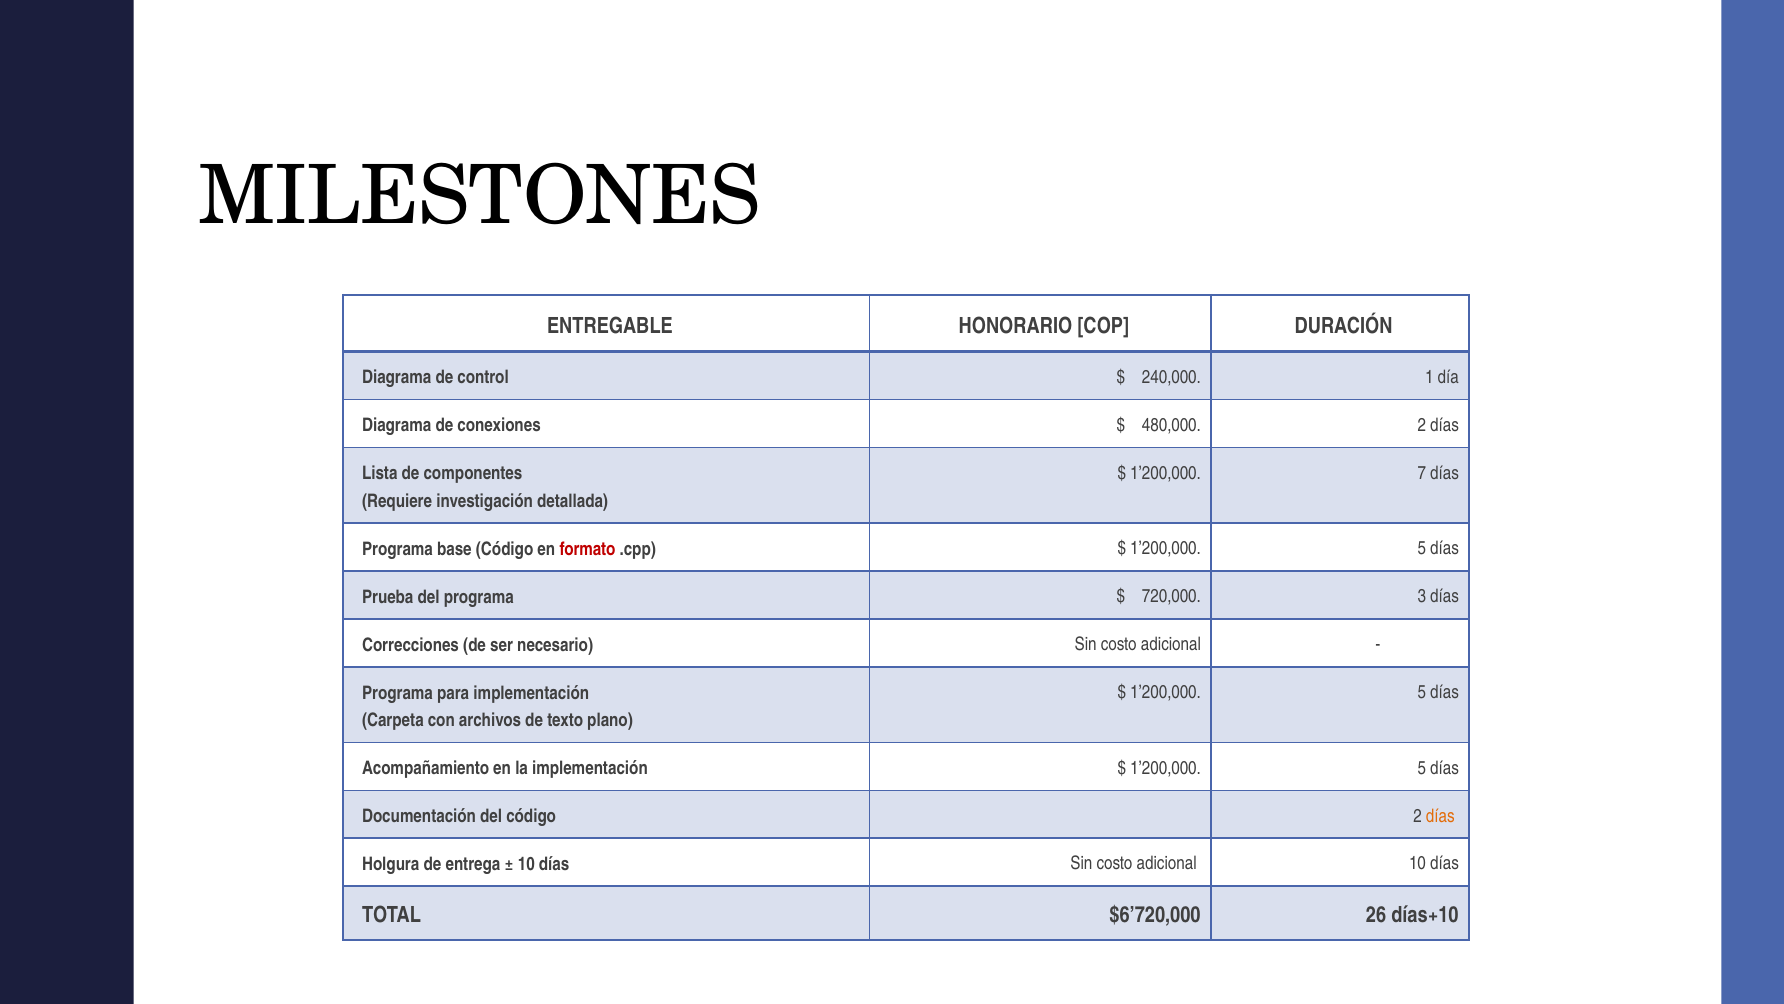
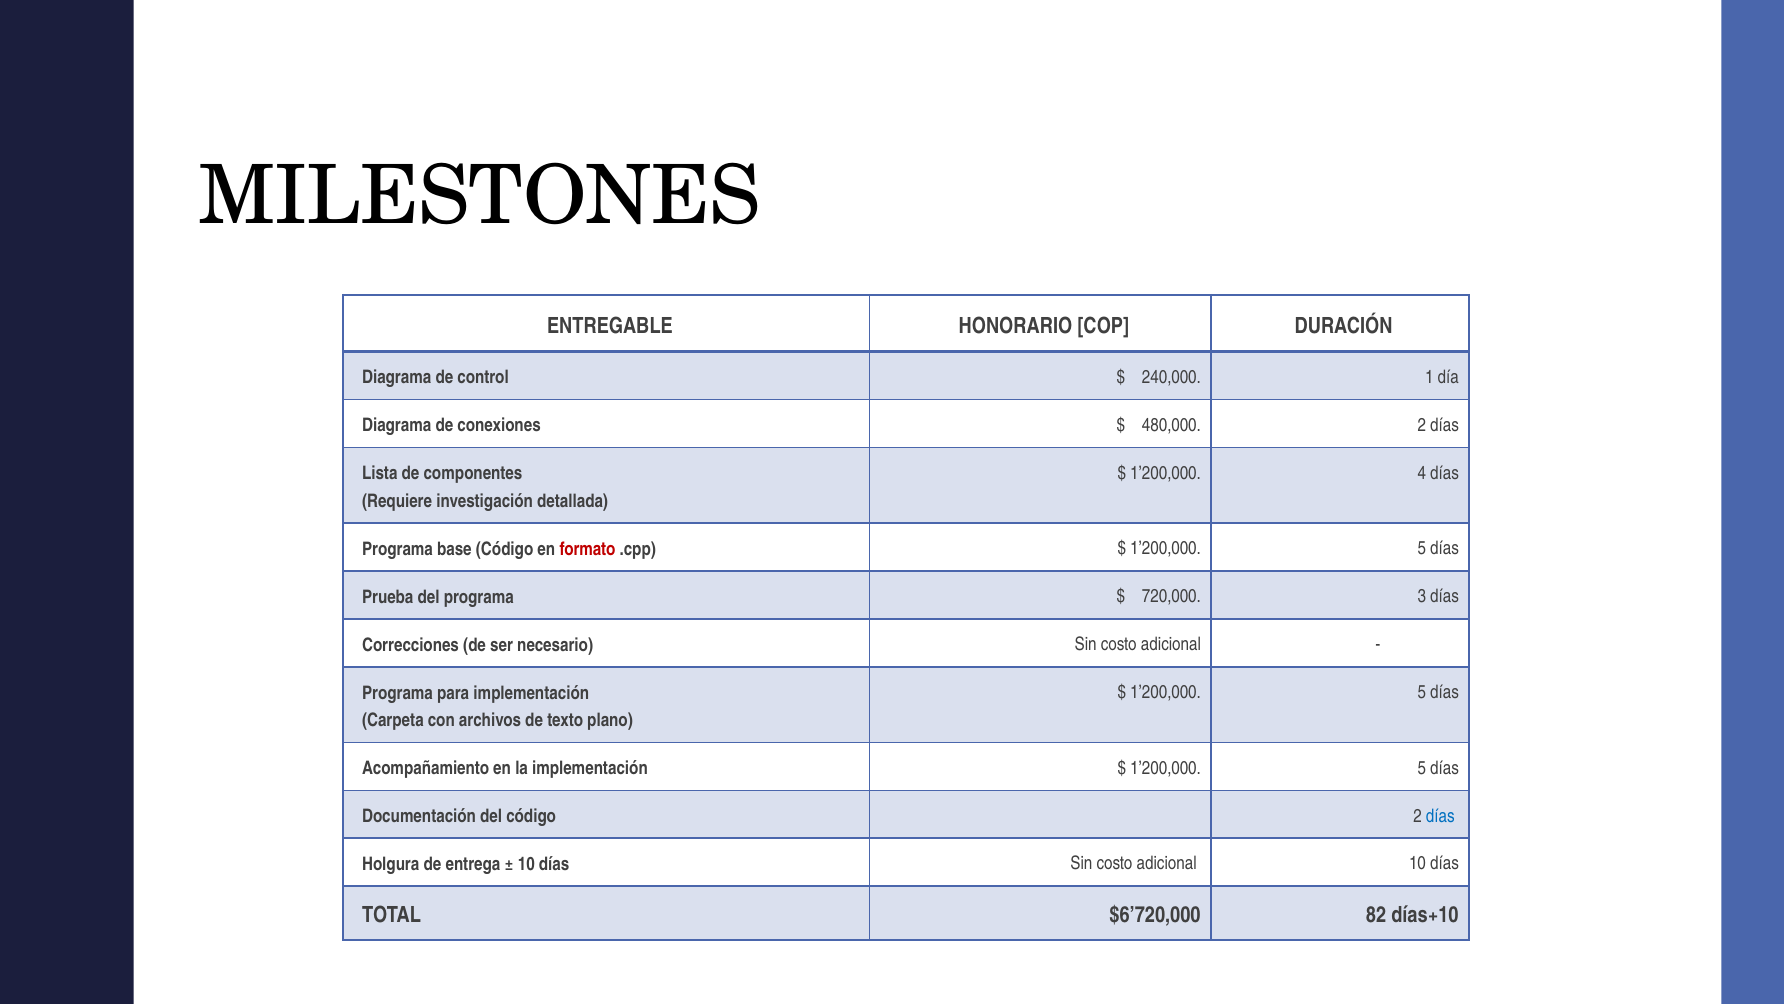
7: 7 -> 4
días at (1440, 816) colour: orange -> blue
26: 26 -> 82
